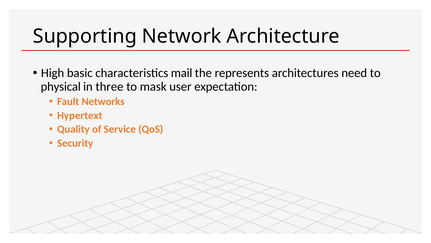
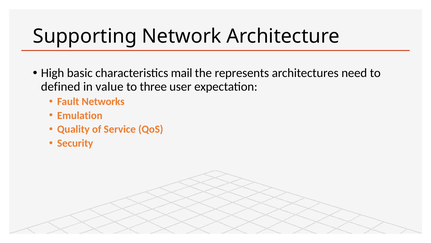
physical: physical -> defined
three: three -> value
mask: mask -> three
Hypertext: Hypertext -> Emulation
